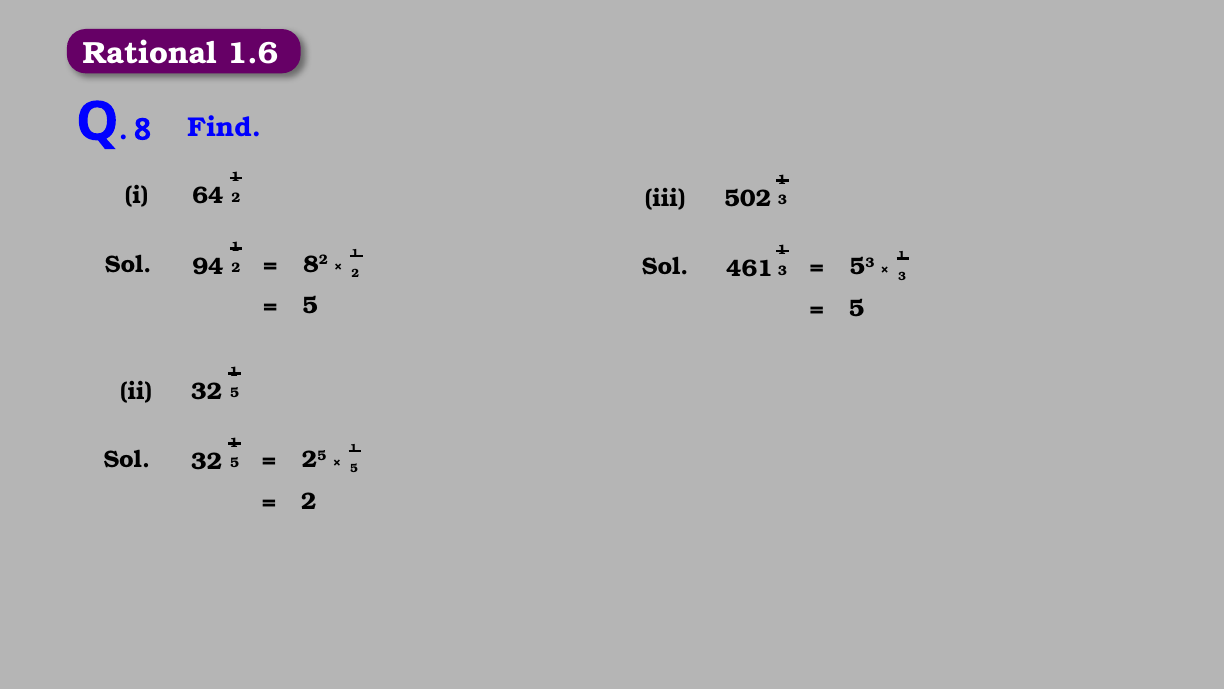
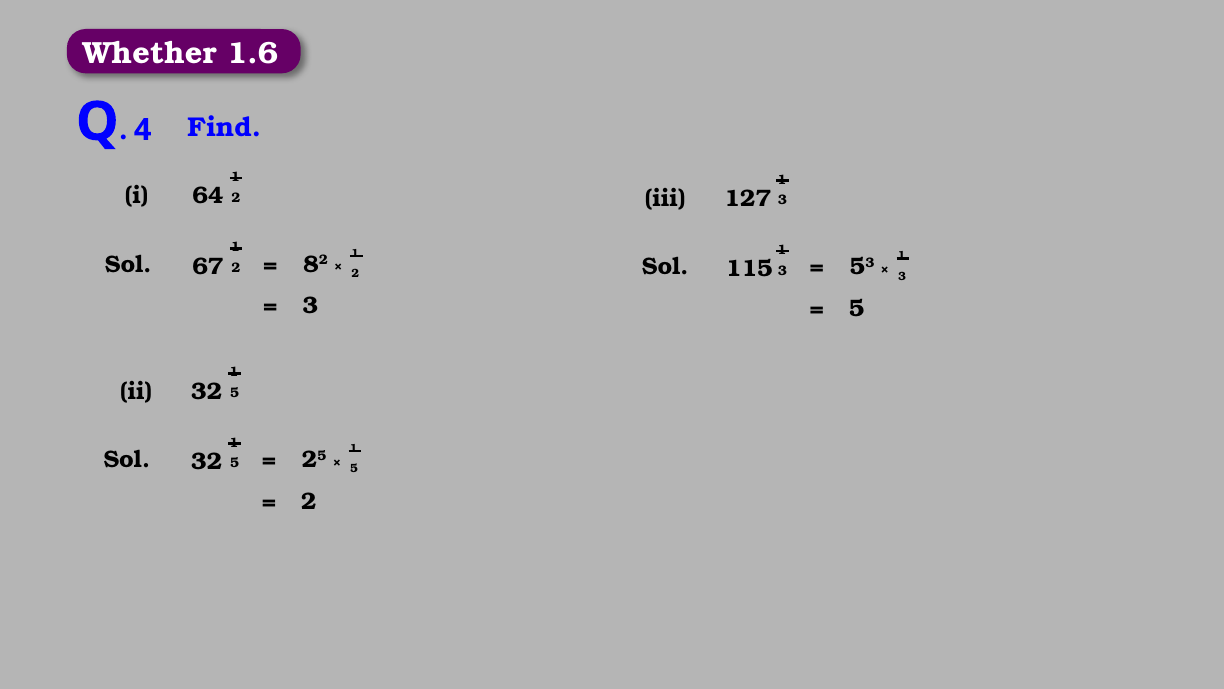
Rational: Rational -> Whether
8: 8 -> 4
502: 502 -> 127
94: 94 -> 67
461: 461 -> 115
5 at (310, 306): 5 -> 3
